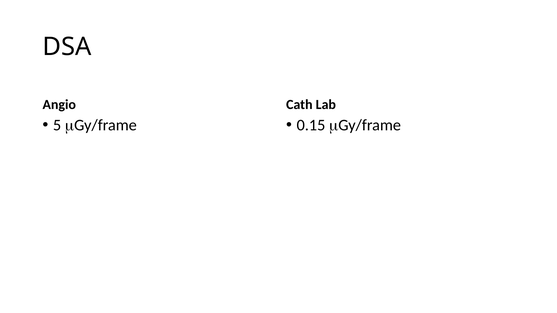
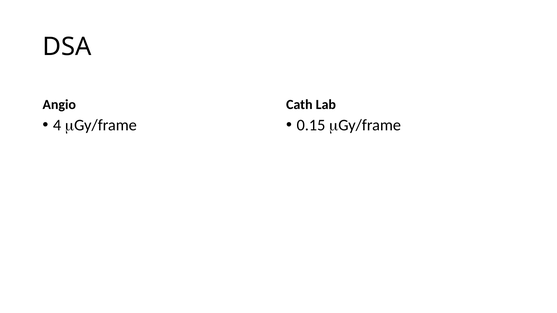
5: 5 -> 4
